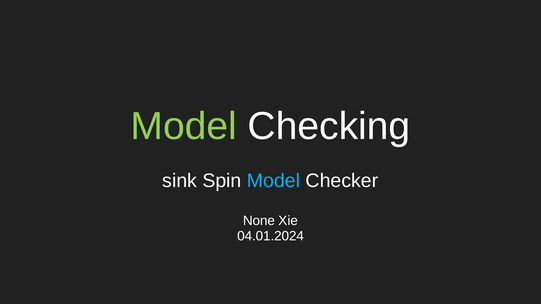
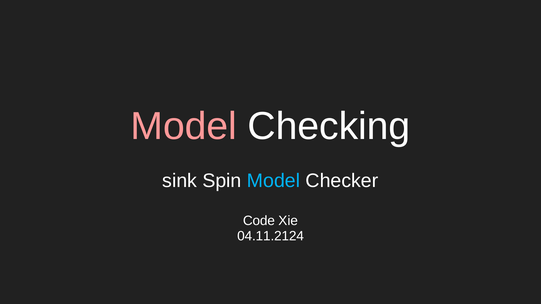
Model at (184, 127) colour: light green -> pink
None: None -> Code
04.01.2024: 04.01.2024 -> 04.11.2124
